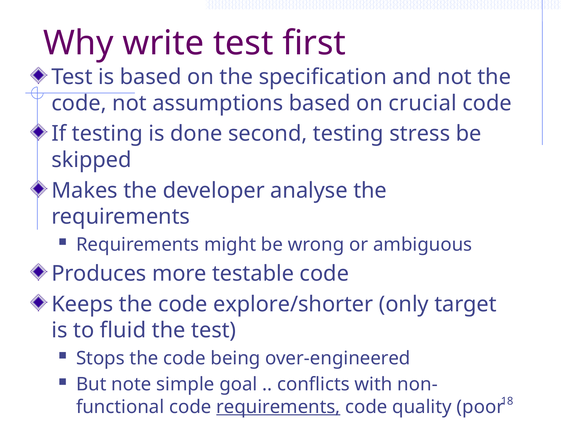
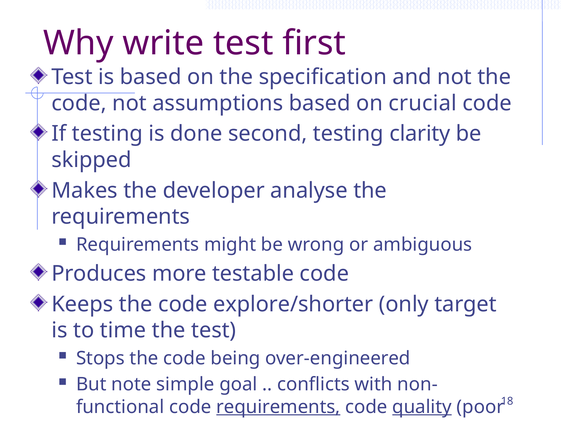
stress: stress -> clarity
fluid: fluid -> time
quality at (422, 407) underline: none -> present
